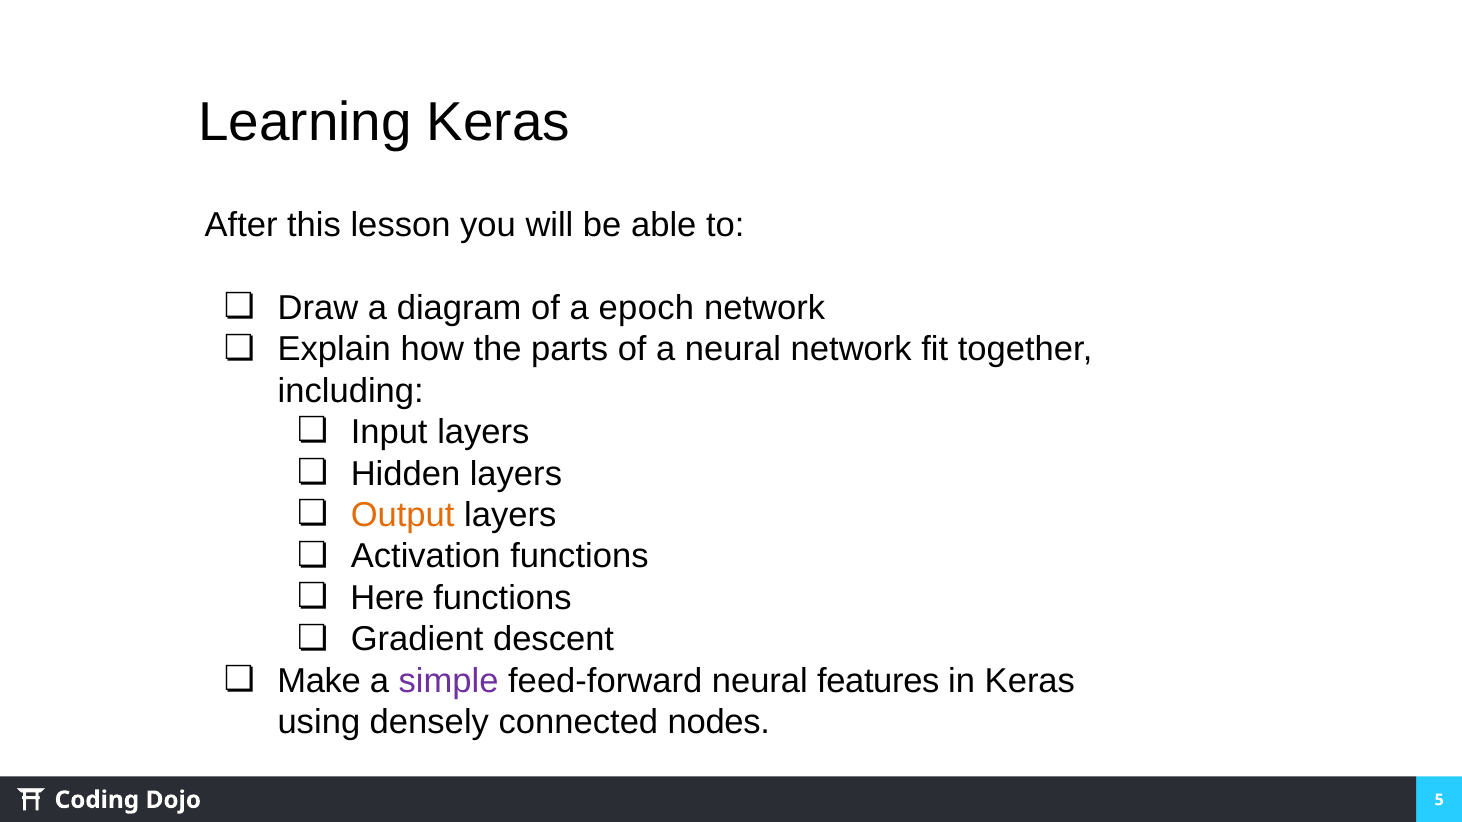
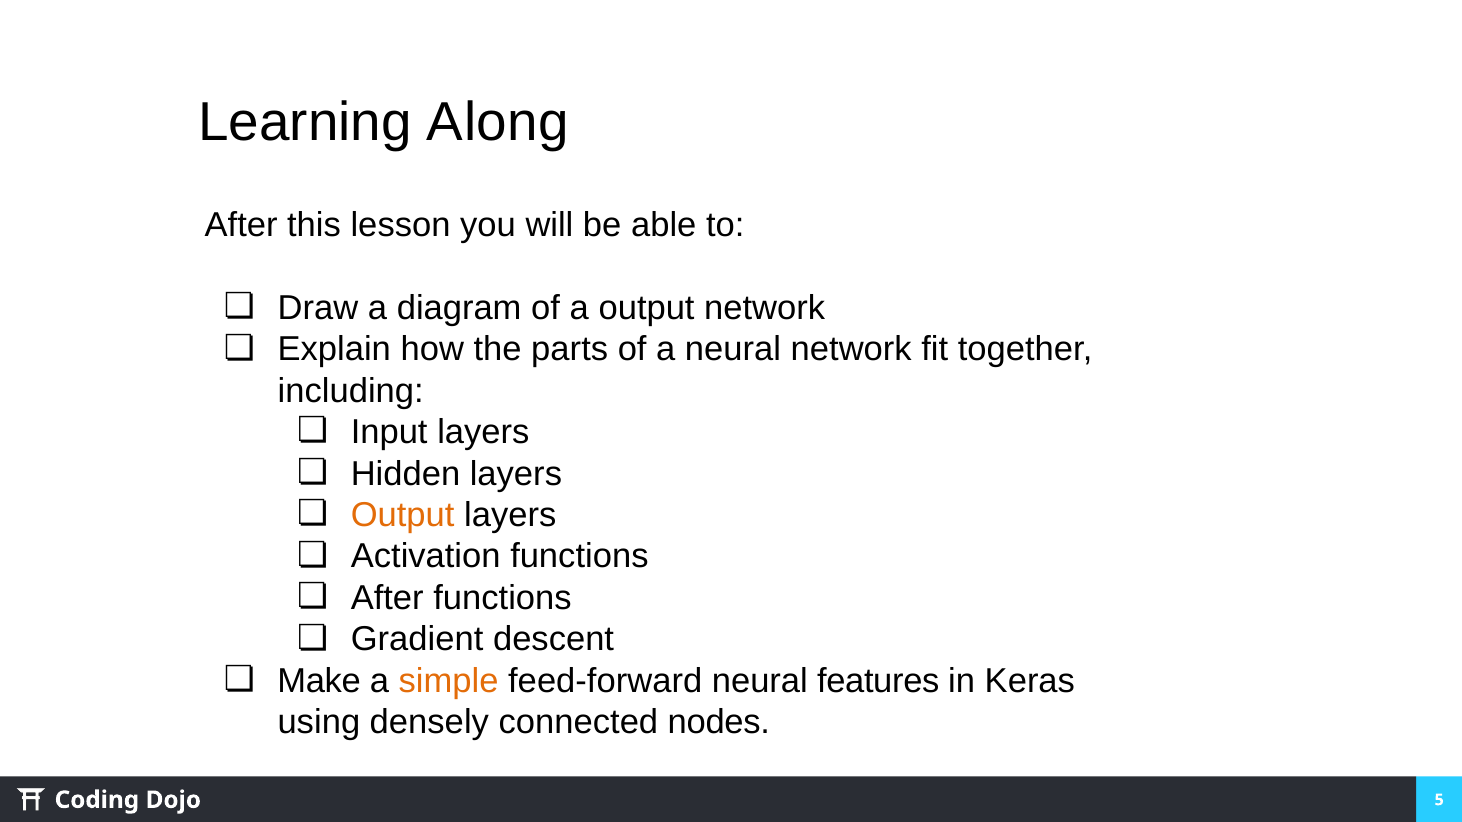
Learning Keras: Keras -> Along
a epoch: epoch -> output
Here at (387, 598): Here -> After
simple colour: purple -> orange
